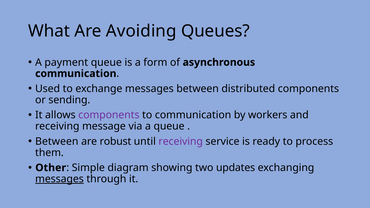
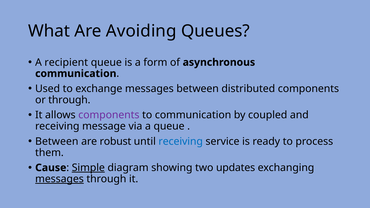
payment: payment -> recipient
or sending: sending -> through
workers: workers -> coupled
receiving at (181, 141) colour: purple -> blue
Other: Other -> Cause
Simple underline: none -> present
